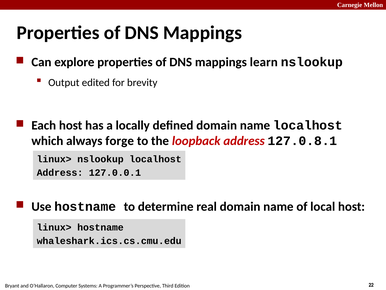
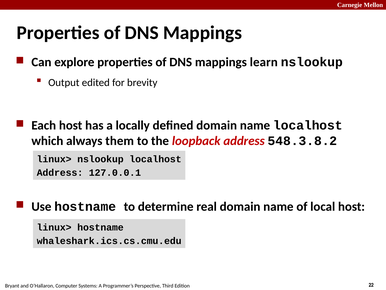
forge: forge -> them
127.0.8.1: 127.0.8.1 -> 548.3.8.2
